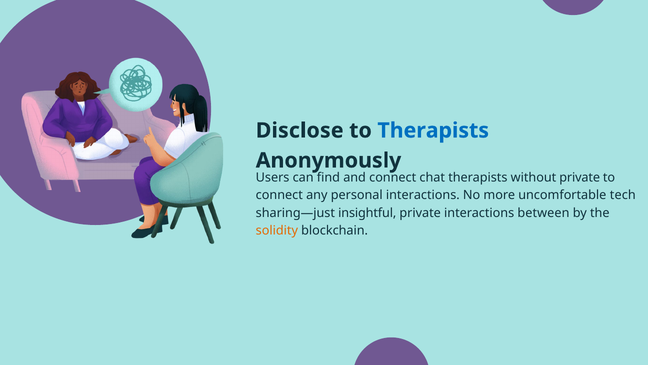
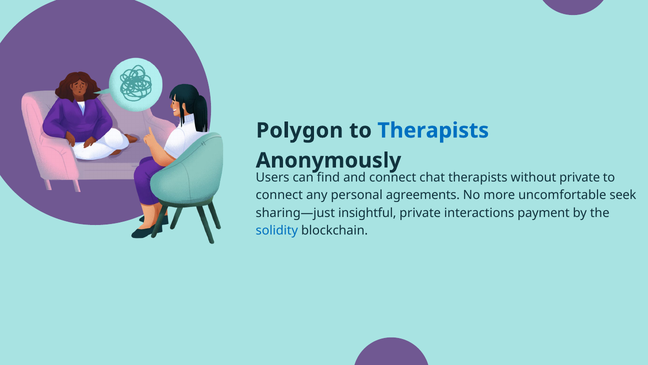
Disclose: Disclose -> Polygon
personal interactions: interactions -> agreements
tech: tech -> seek
between: between -> payment
solidity colour: orange -> blue
